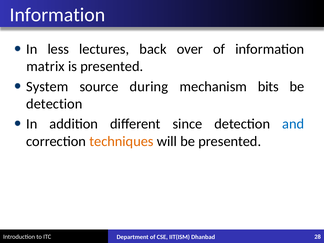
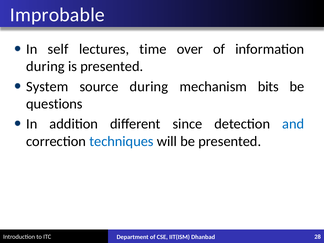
Information at (57, 15): Information -> Improbable
less: less -> self
back: back -> time
matrix at (45, 66): matrix -> during
detection at (54, 104): detection -> questions
techniques colour: orange -> blue
